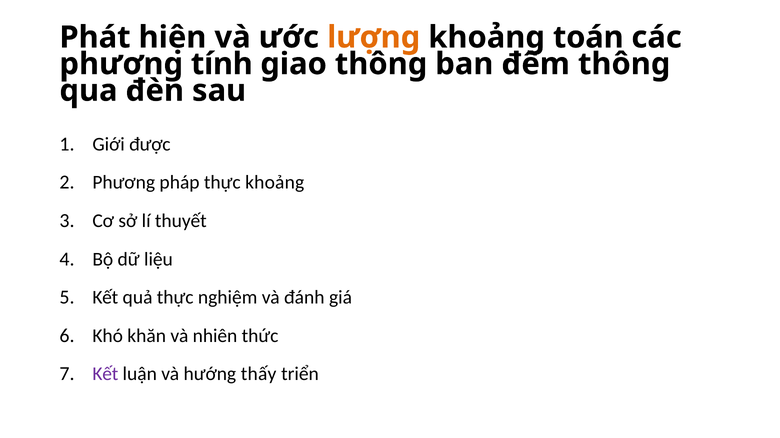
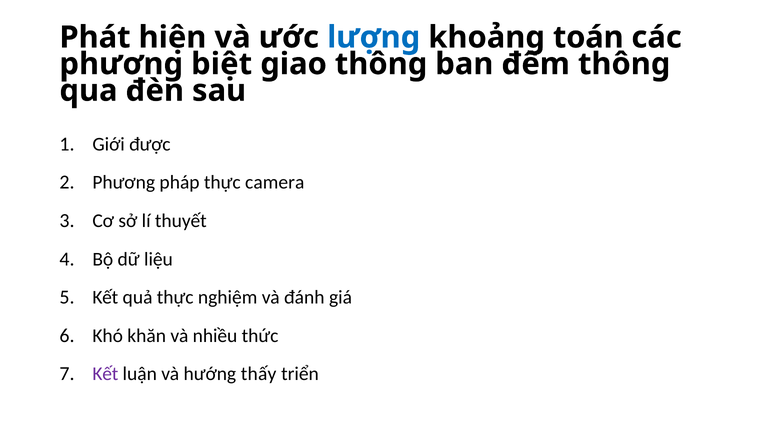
lượng colour: orange -> blue
tính: tính -> biệt
thực khoảng: khoảng -> camera
nhiên: nhiên -> nhiều
